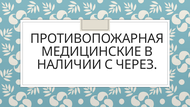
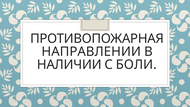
МЕДИЦИНСКИЕ: МЕДИЦИНСКИЕ -> НАПРАВЛЕНИИ
ЧЕРЕЗ: ЧЕРЕЗ -> БОЛИ
